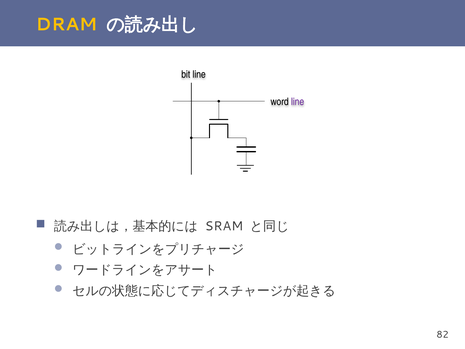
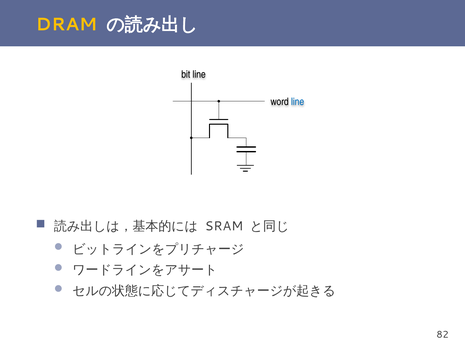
line at (298, 102) colour: purple -> blue
